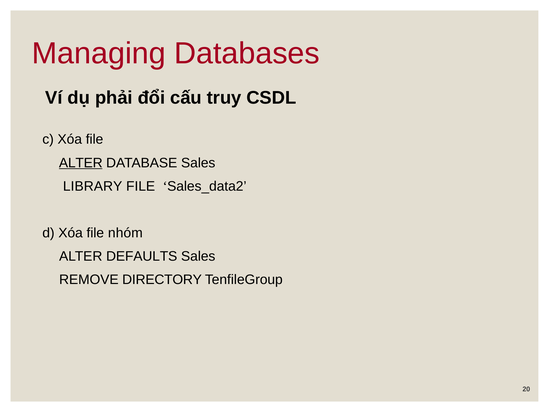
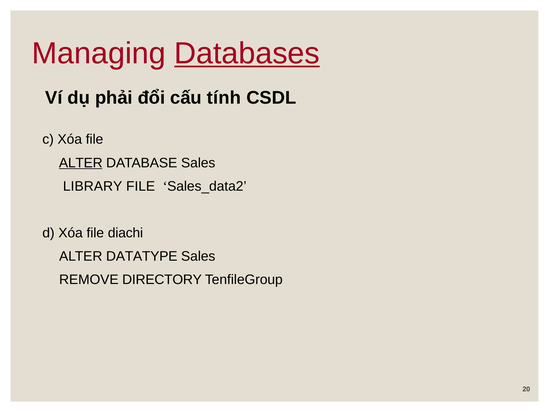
Databases underline: none -> present
truy: truy -> tính
nhóm: nhóm -> diachi
DEFAULTS: DEFAULTS -> DATATYPE
